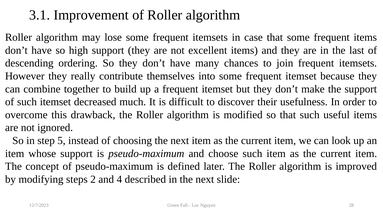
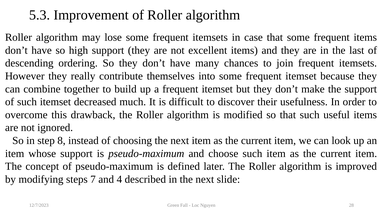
3.1: 3.1 -> 5.3
5: 5 -> 8
2: 2 -> 7
